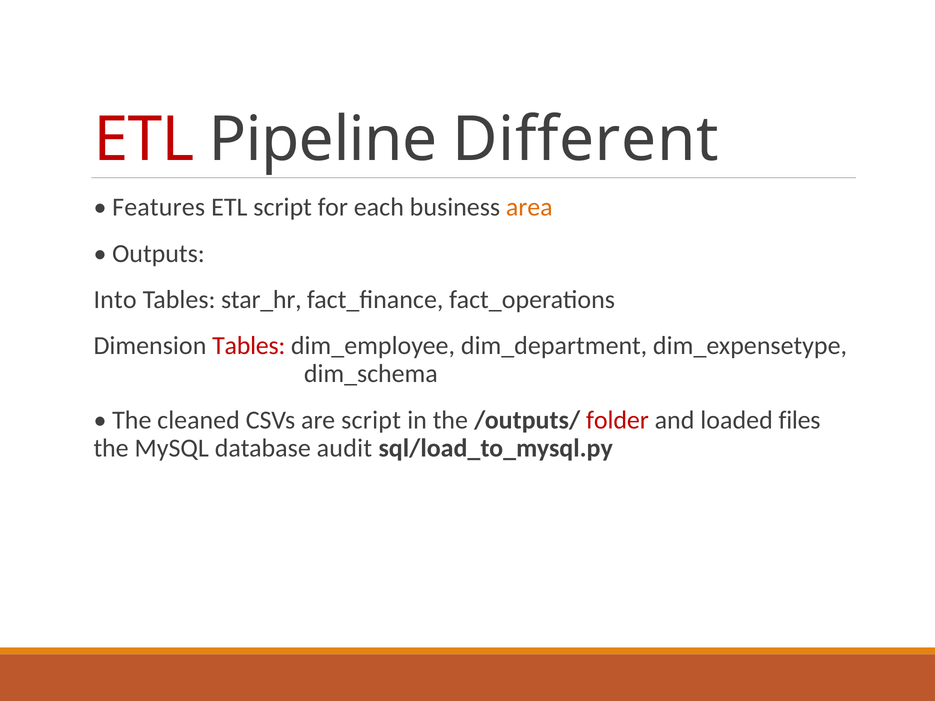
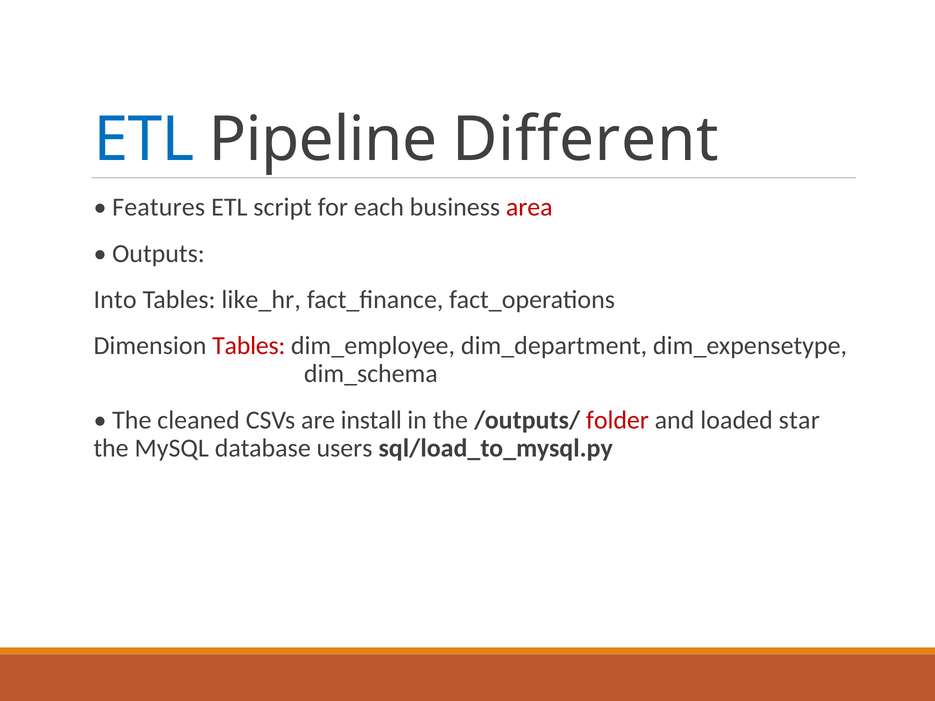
ETL at (144, 140) colour: red -> blue
area colour: orange -> red
star_hr: star_hr -> like_hr
are script: script -> install
files: files -> star
audit: audit -> users
